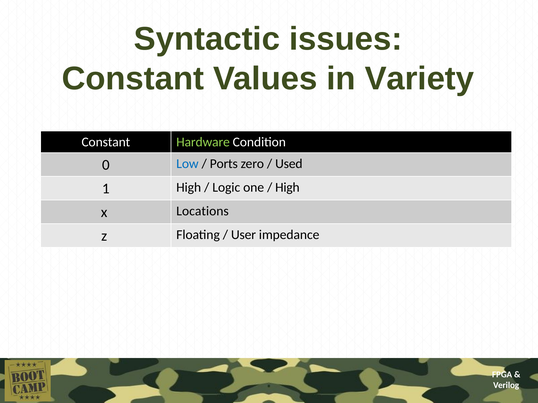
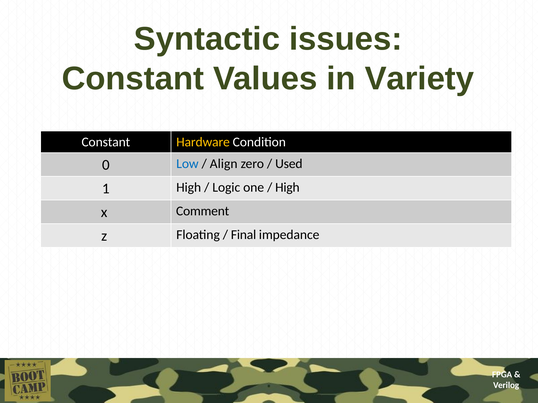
Hardware colour: light green -> yellow
Ports: Ports -> Align
Locations: Locations -> Comment
User: User -> Final
